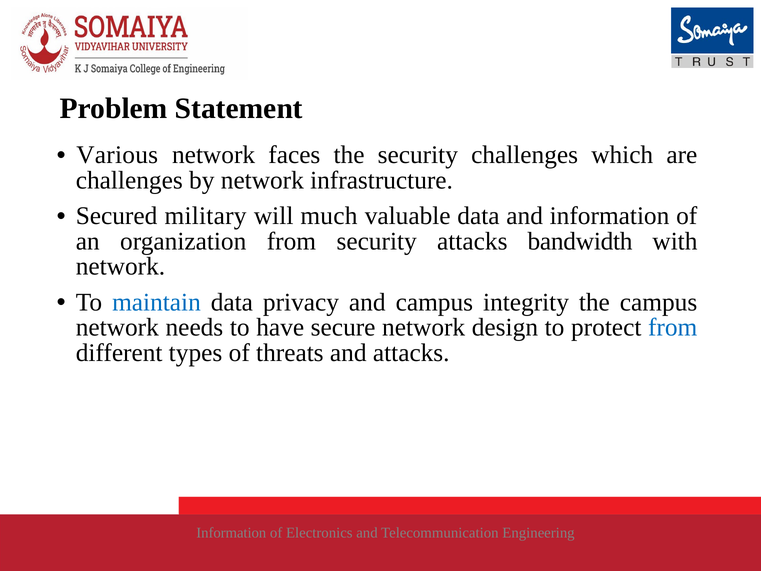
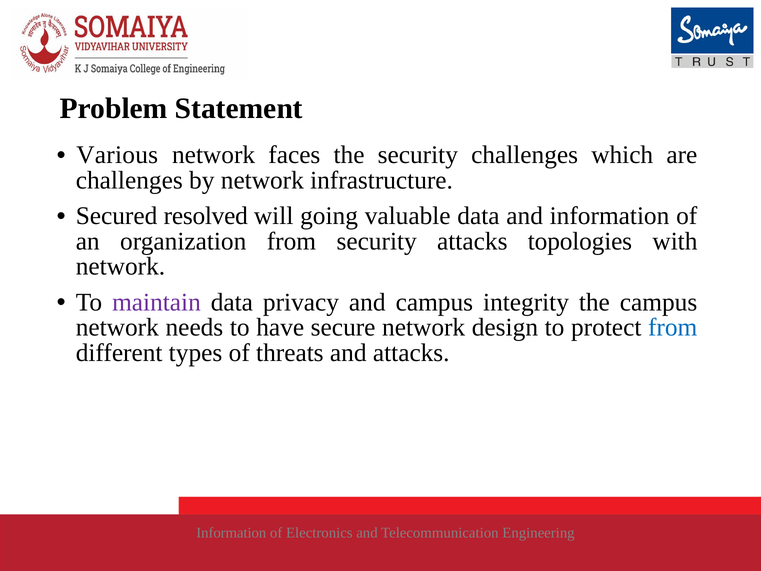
military: military -> resolved
much: much -> going
bandwidth: bandwidth -> topologies
maintain colour: blue -> purple
